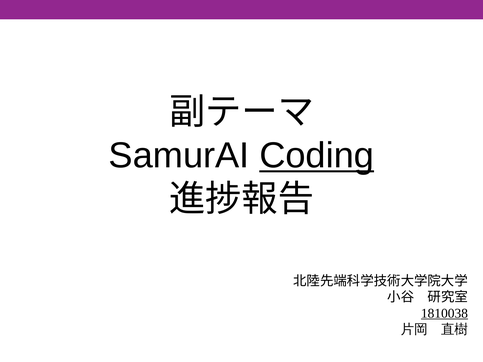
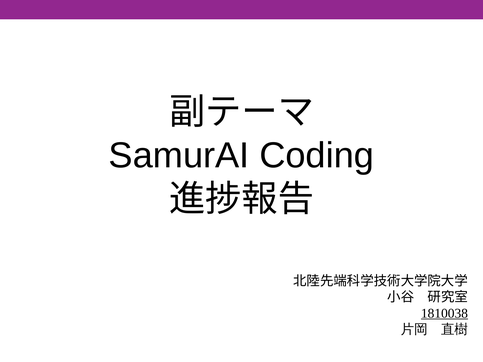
Coding underline: present -> none
